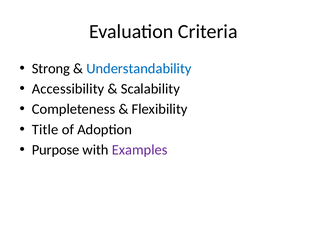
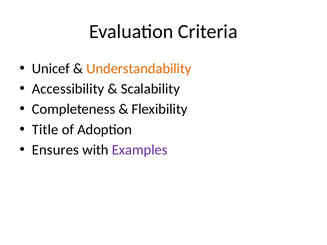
Strong: Strong -> Unicef
Understandability colour: blue -> orange
Purpose: Purpose -> Ensures
